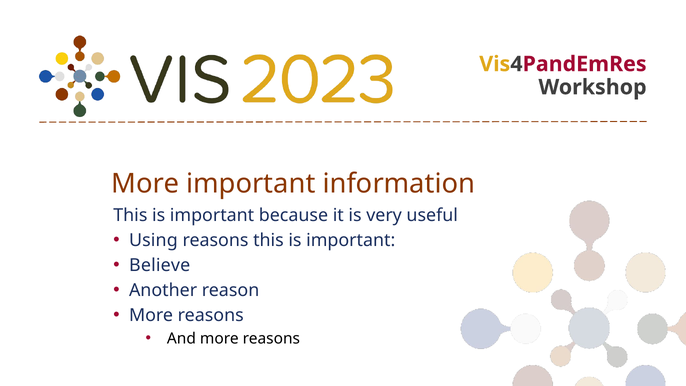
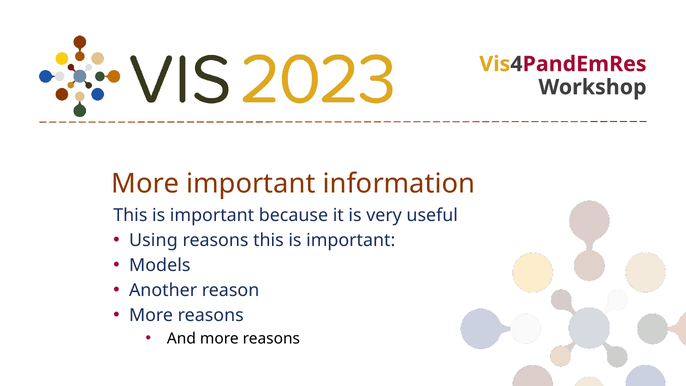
Believe: Believe -> Models
